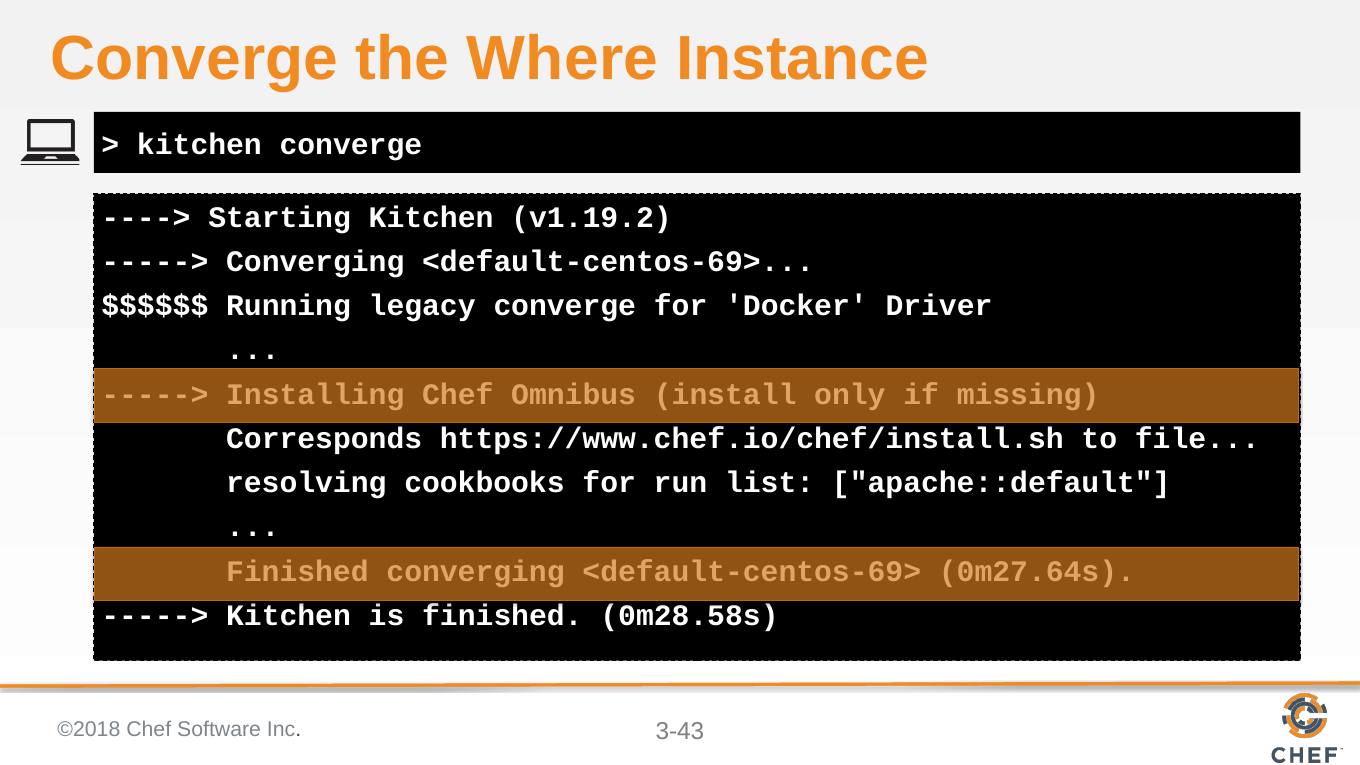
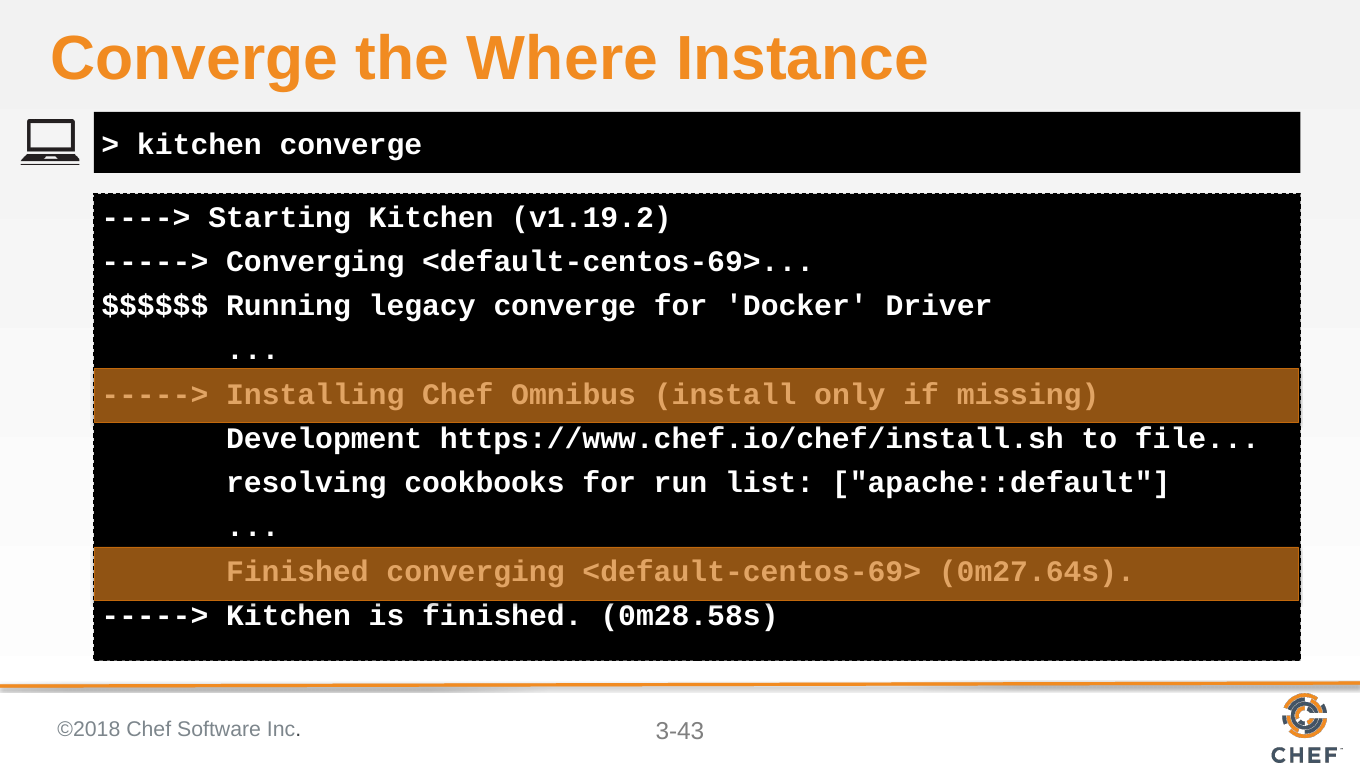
Corresponds: Corresponds -> Development
